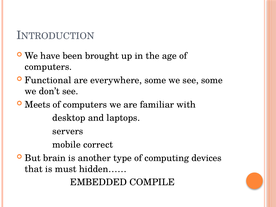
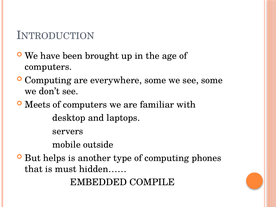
Functional at (48, 80): Functional -> Computing
correct: correct -> outside
brain: brain -> helps
devices: devices -> phones
